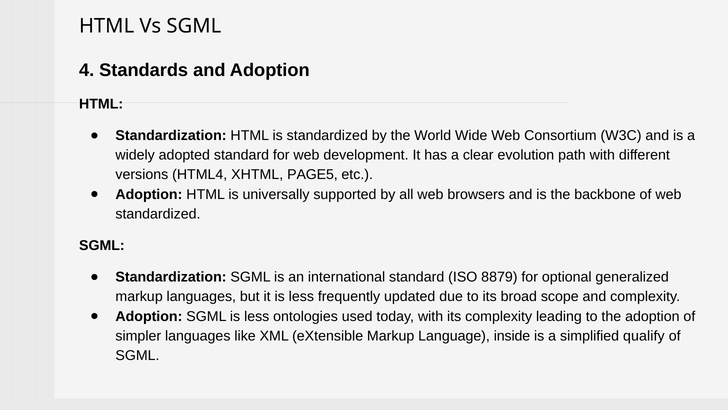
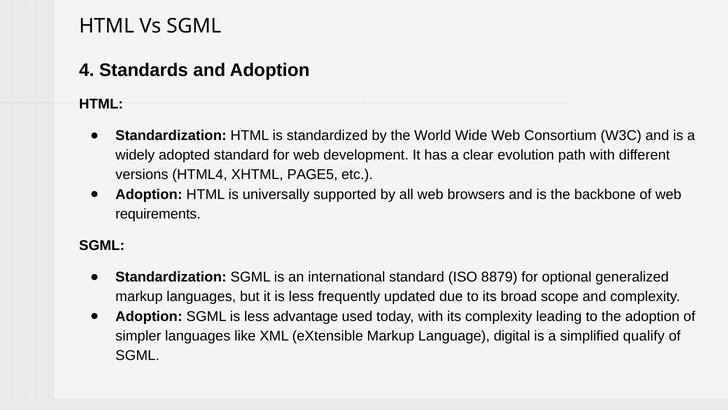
standardized at (158, 214): standardized -> requirements
ontologies: ontologies -> advantage
inside: inside -> digital
